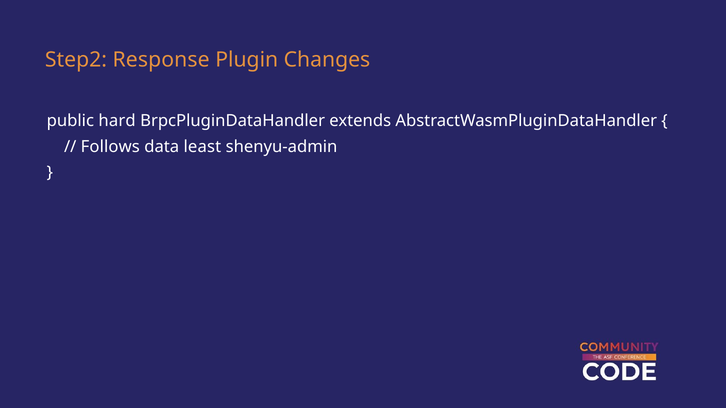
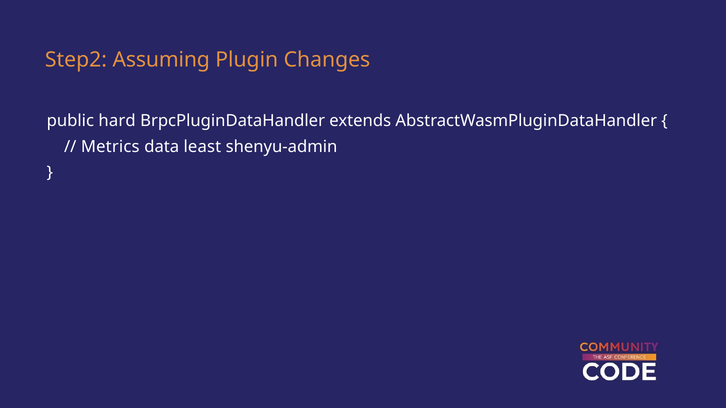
Response: Response -> Assuming
Follows: Follows -> Metrics
